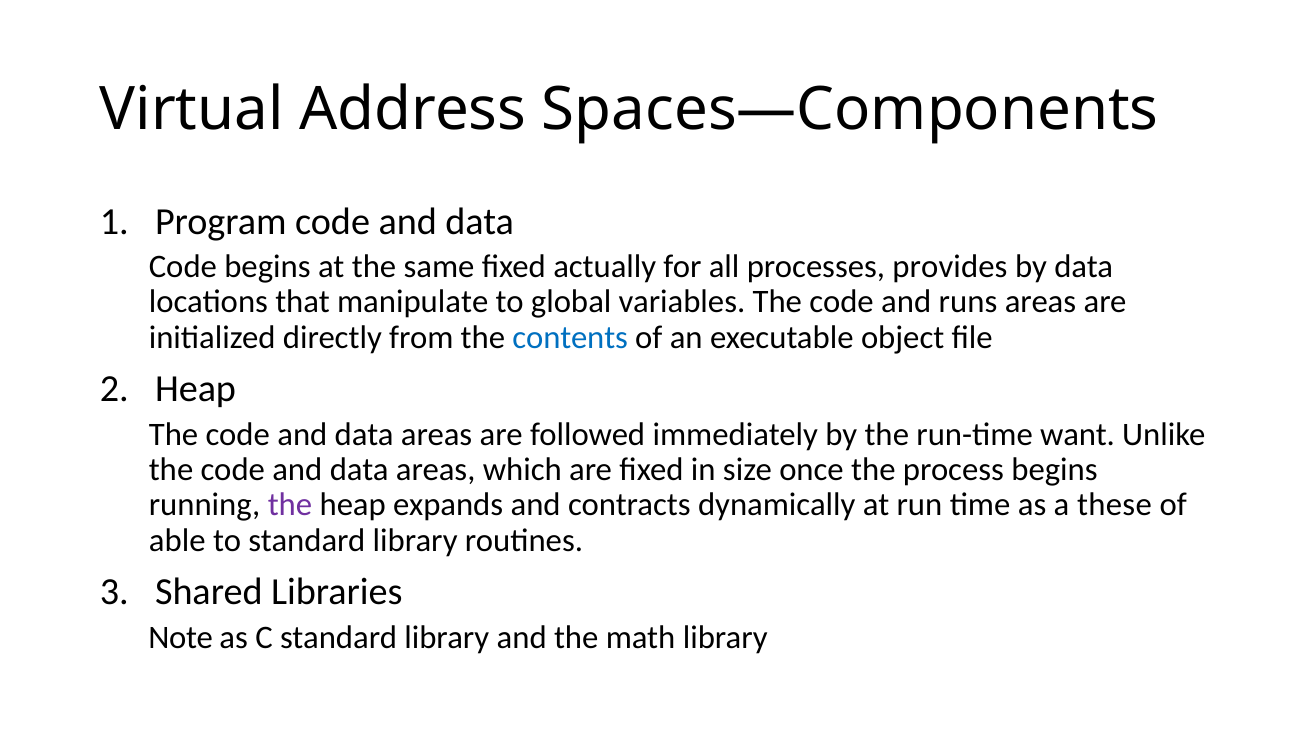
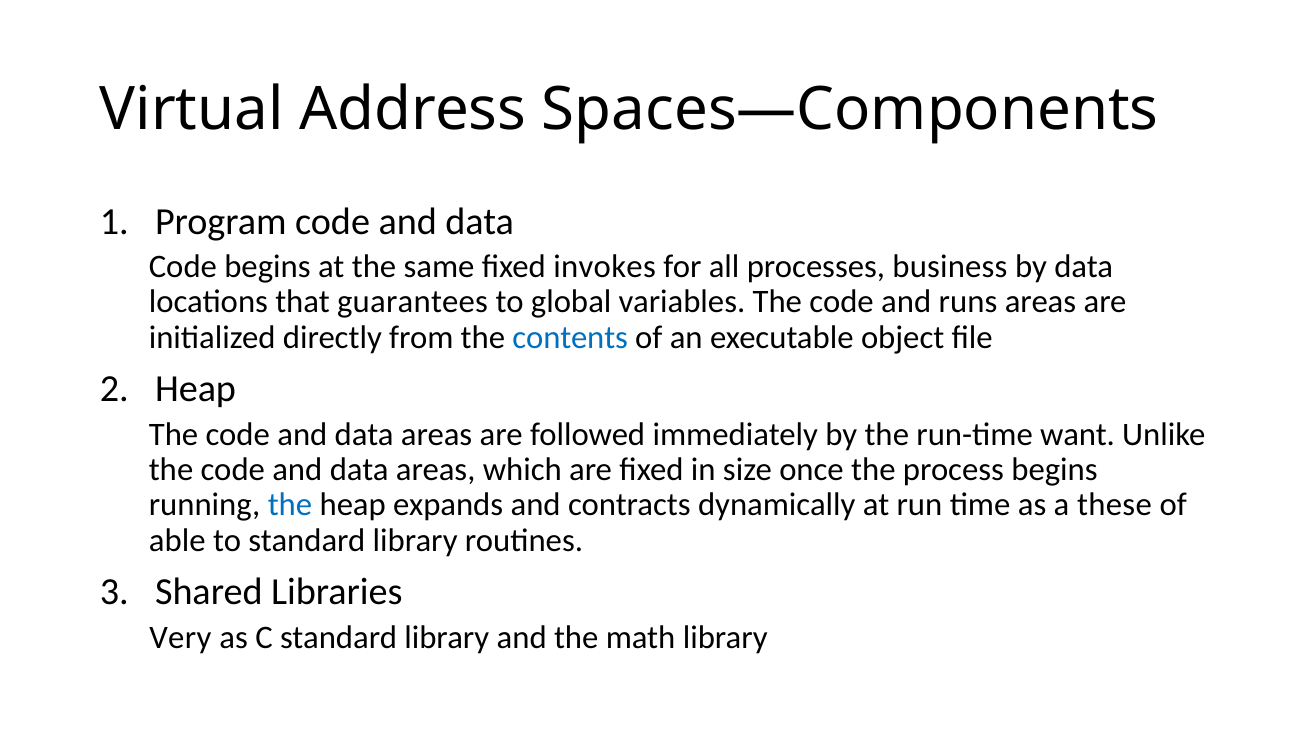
actually: actually -> invokes
provides: provides -> business
manipulate: manipulate -> guarantees
the at (290, 505) colour: purple -> blue
Note: Note -> Very
